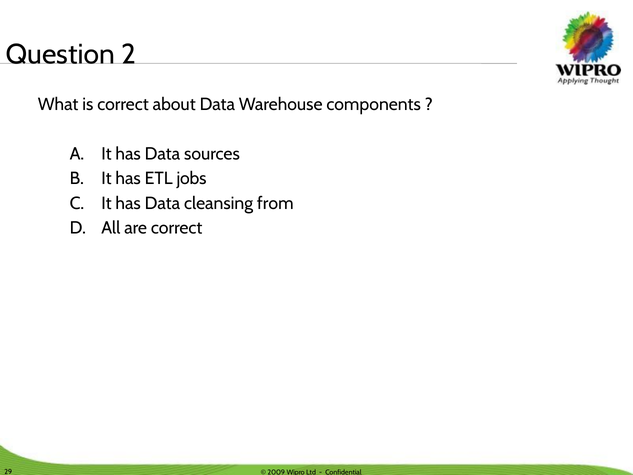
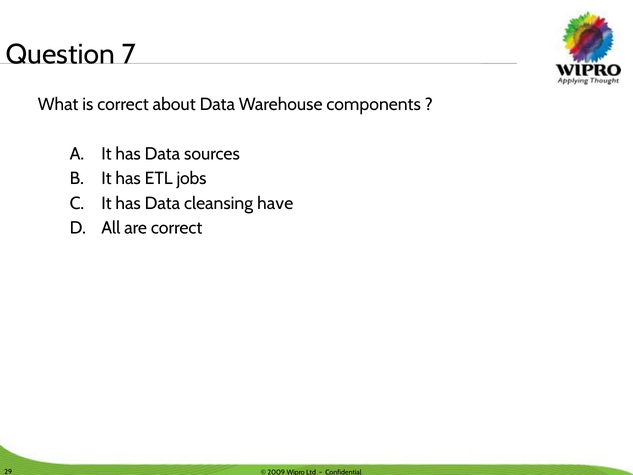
2: 2 -> 7
from: from -> have
